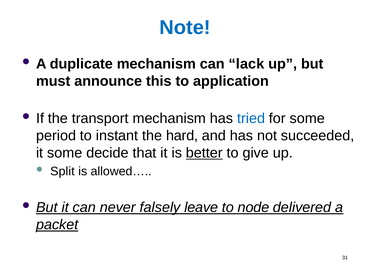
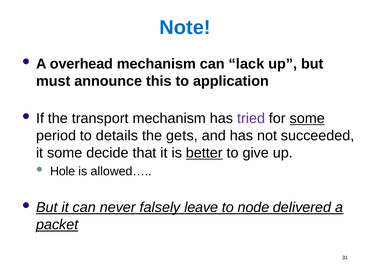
duplicate: duplicate -> overhead
tried colour: blue -> purple
some at (307, 119) underline: none -> present
instant: instant -> details
hard: hard -> gets
Split: Split -> Hole
